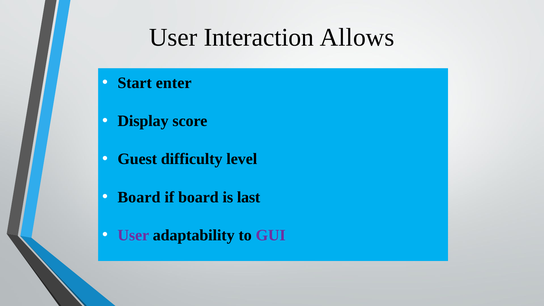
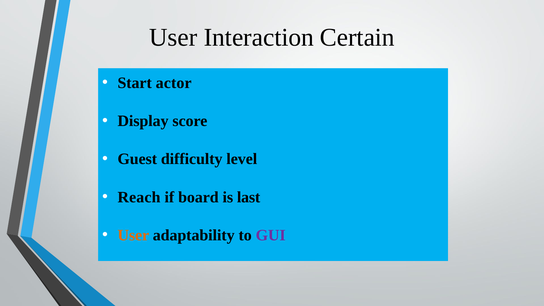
Allows: Allows -> Certain
enter: enter -> actor
Board at (139, 197): Board -> Reach
User at (133, 235) colour: purple -> orange
